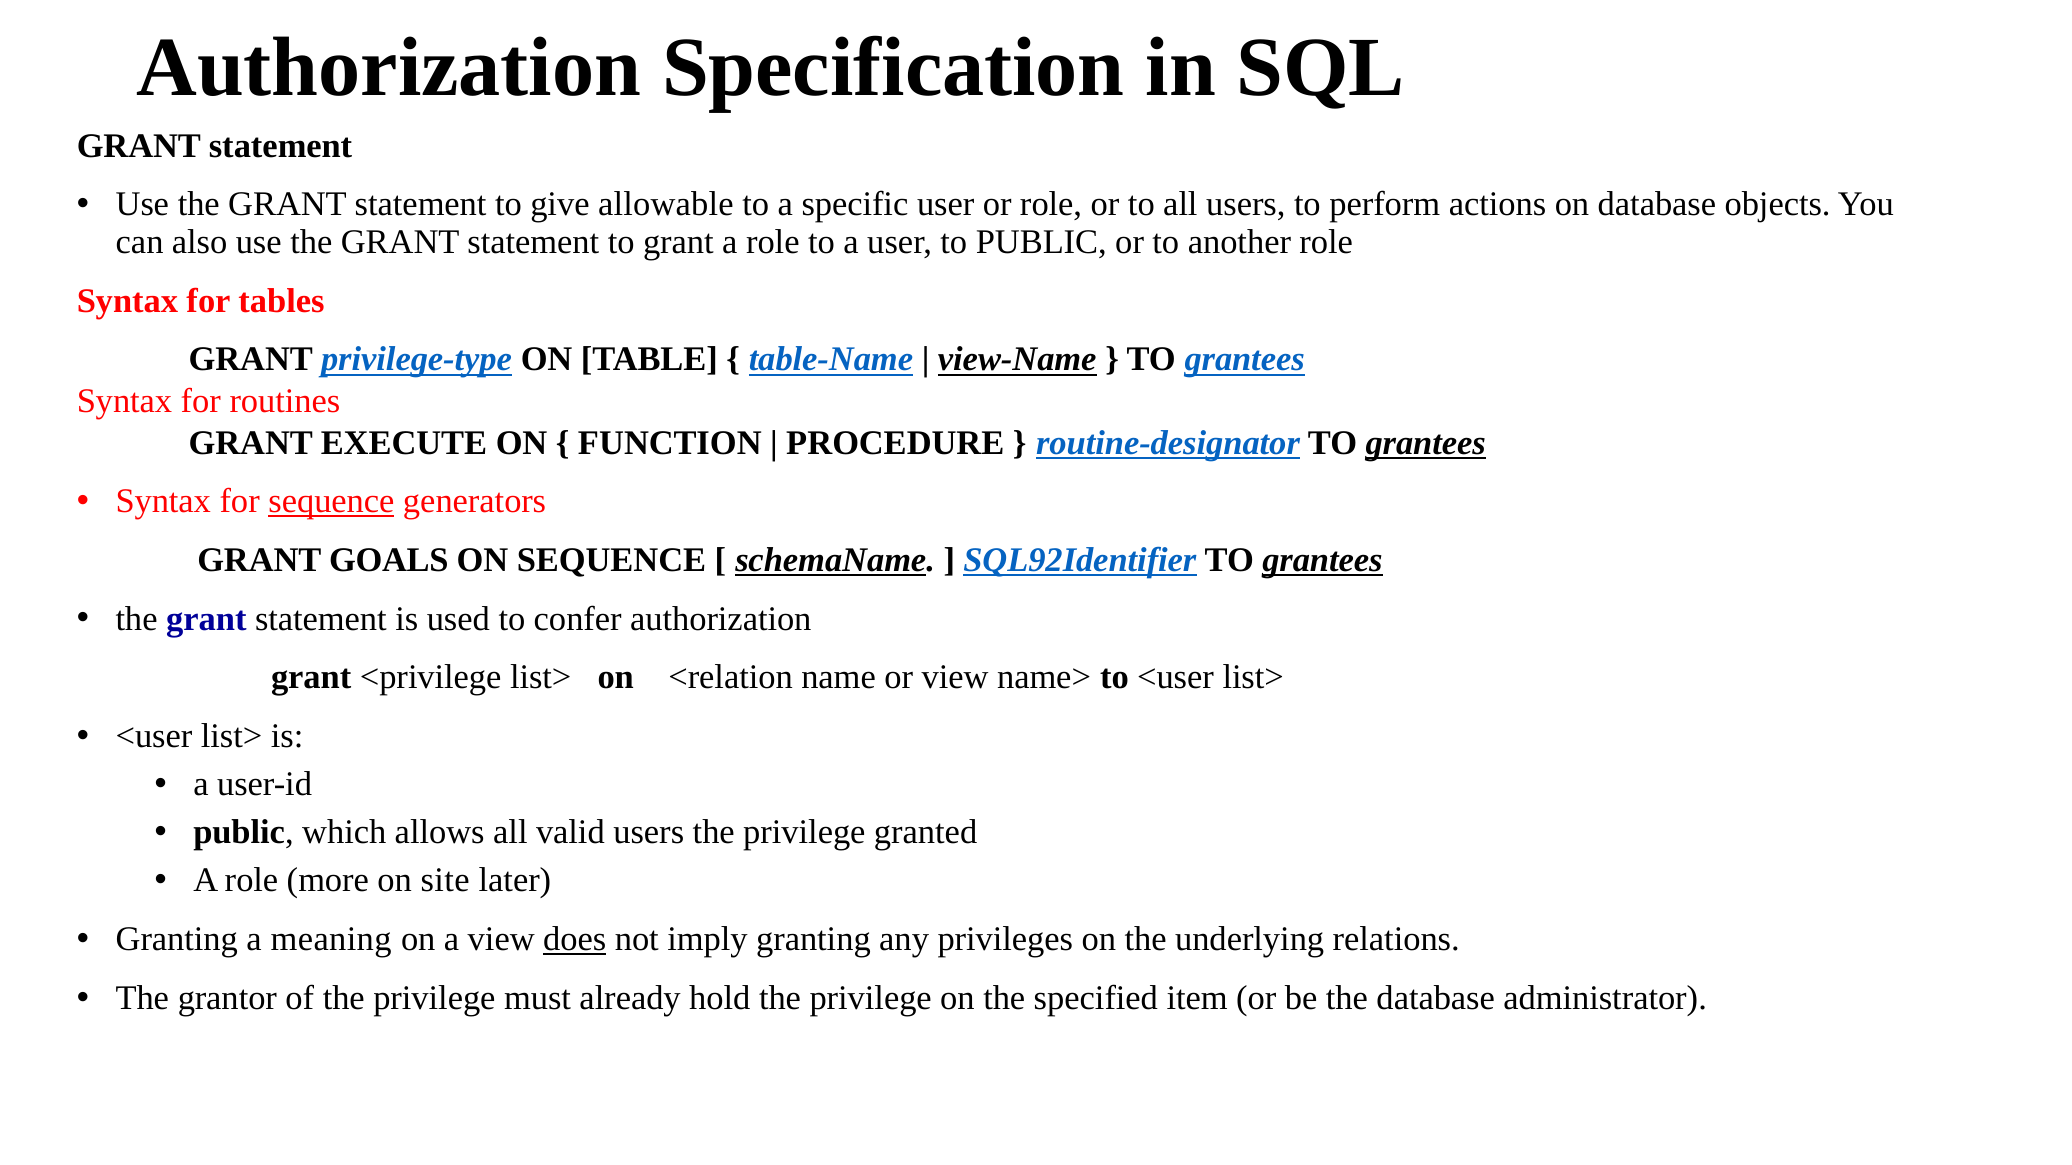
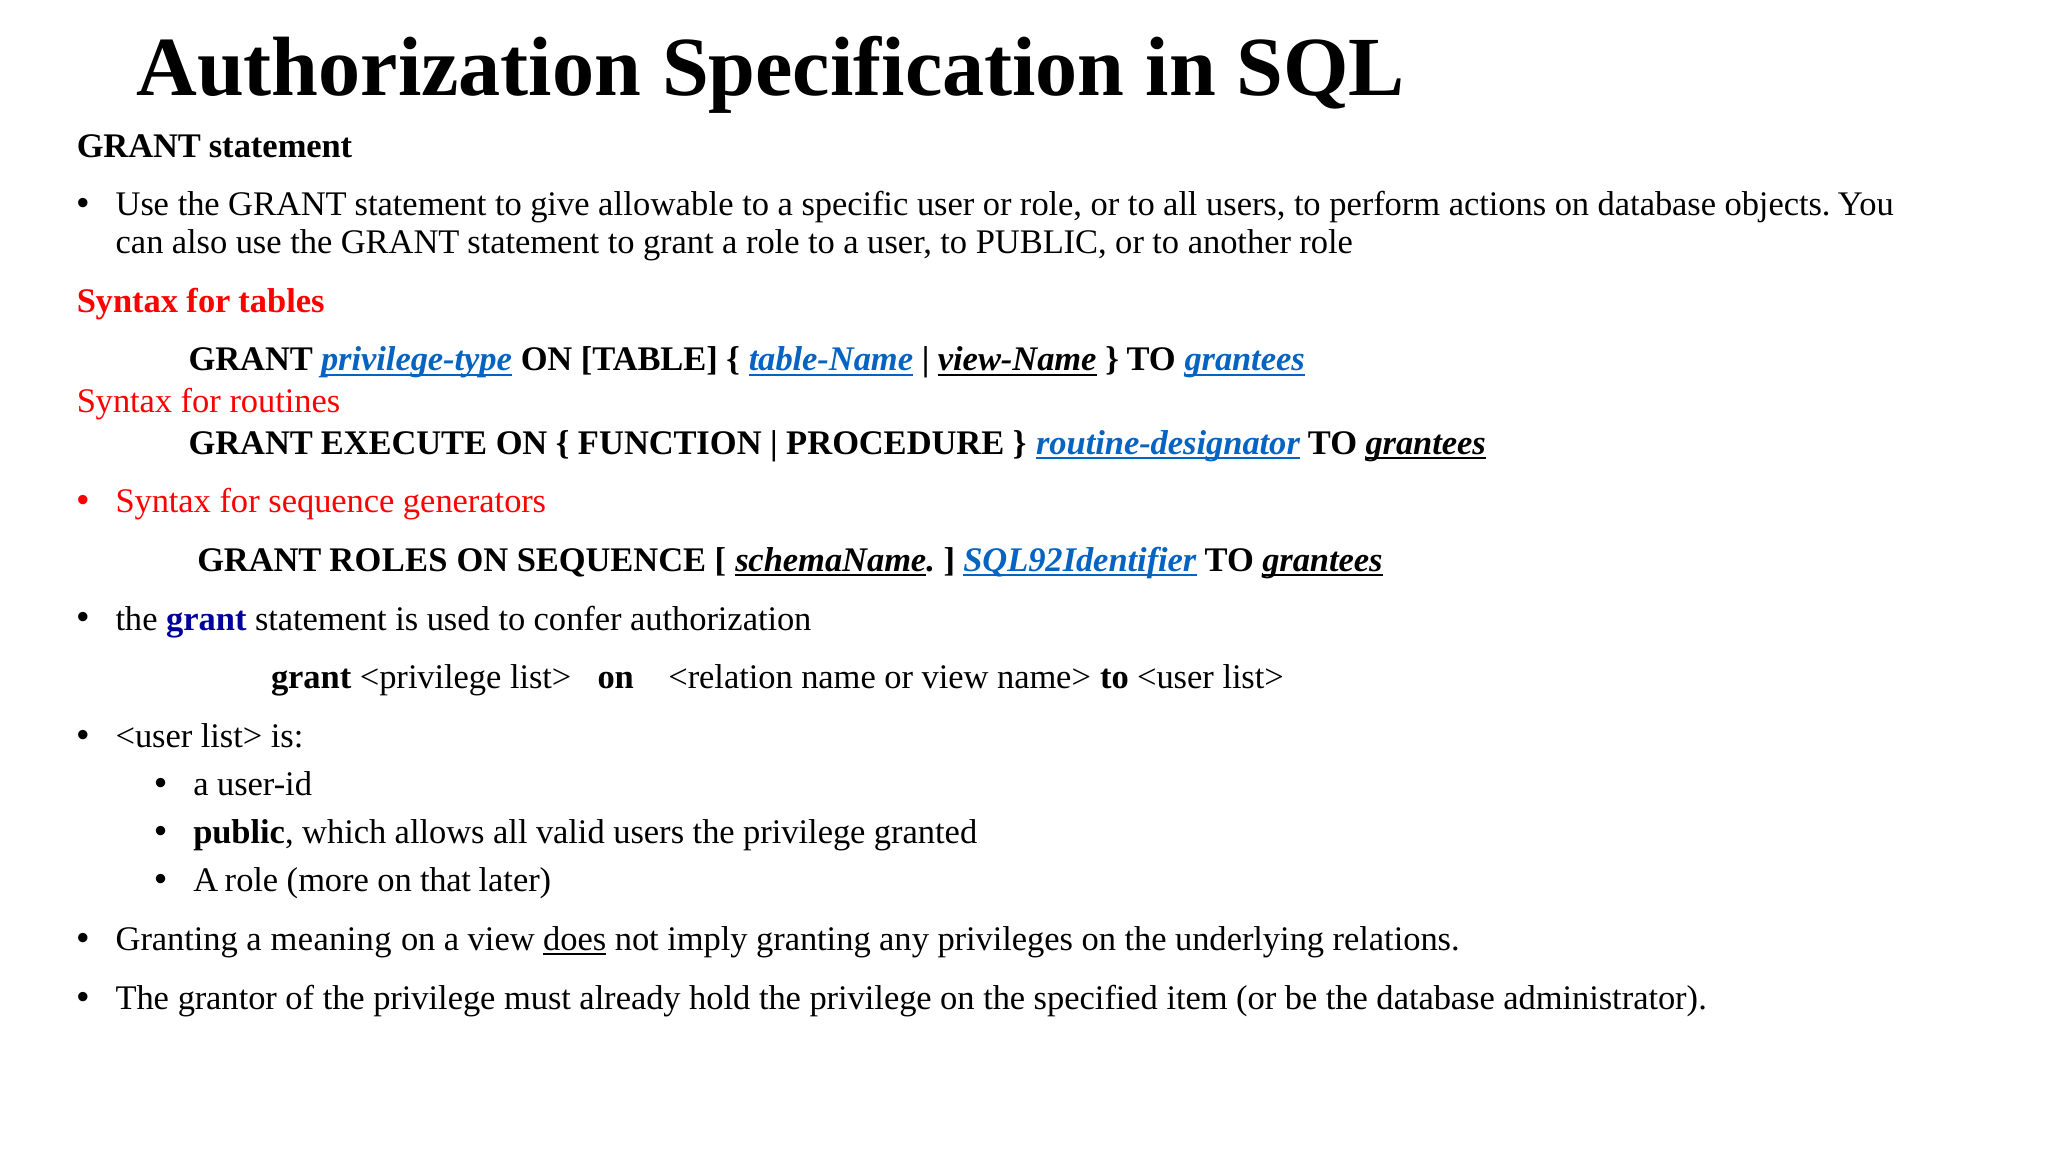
sequence at (331, 501) underline: present -> none
GOALS: GOALS -> ROLES
site: site -> that
